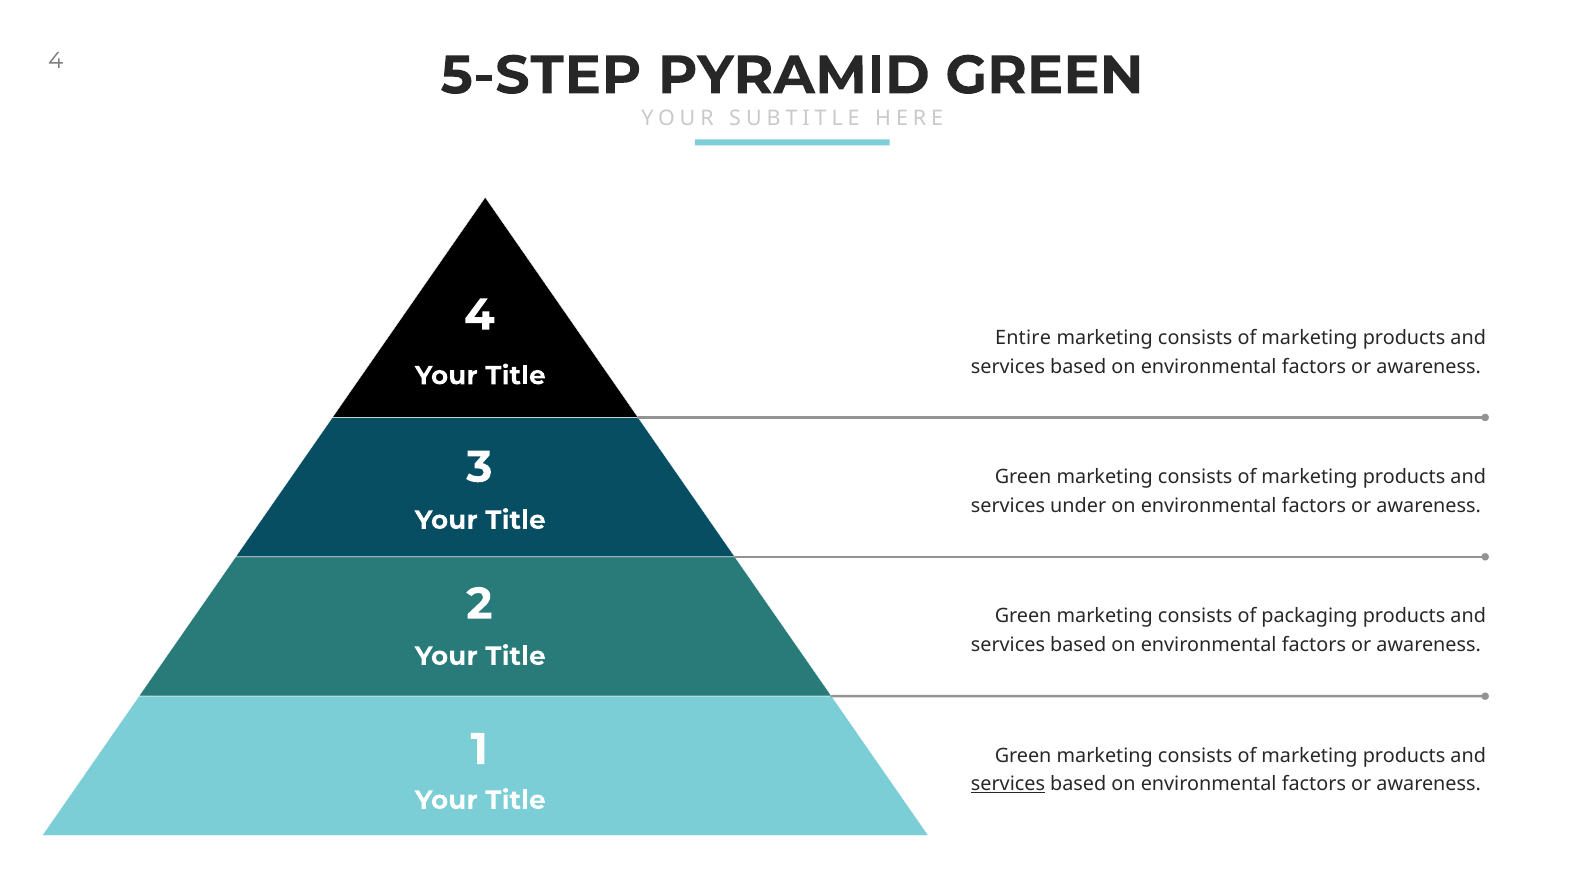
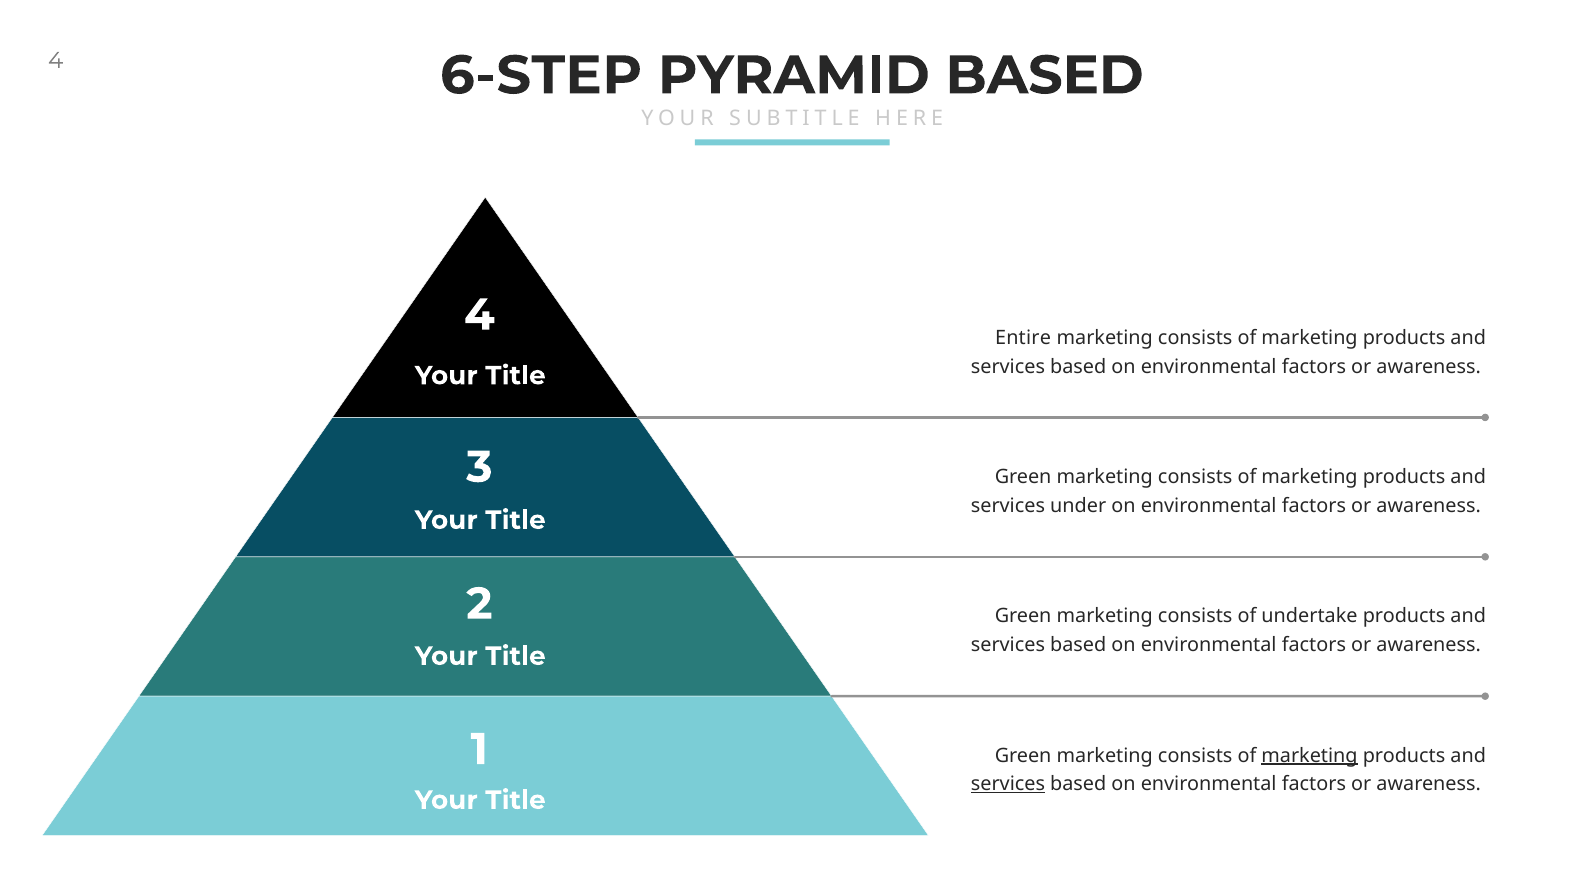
5-STEP: 5-STEP -> 6-STEP
PYRAMID GREEN: GREEN -> BASED
packaging: packaging -> undertake
marketing at (1310, 756) underline: none -> present
